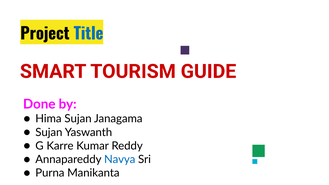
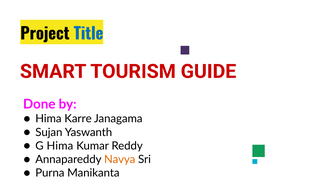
Hima Sujan: Sujan -> Karre
G Karre: Karre -> Hima
Navya colour: blue -> orange
